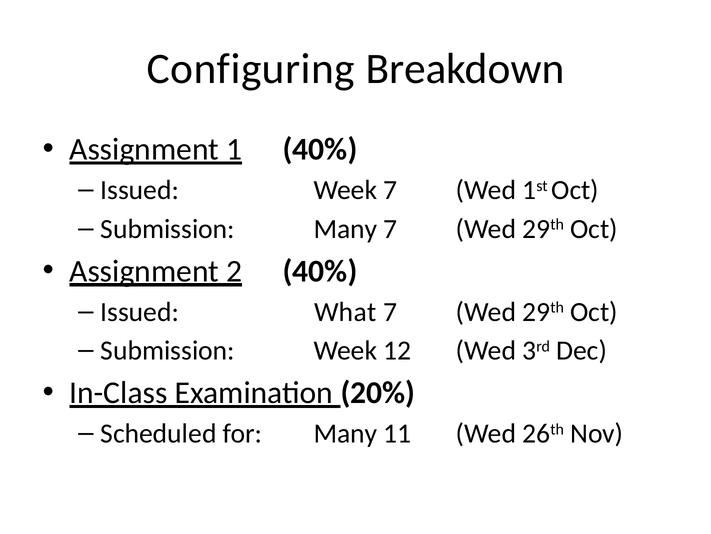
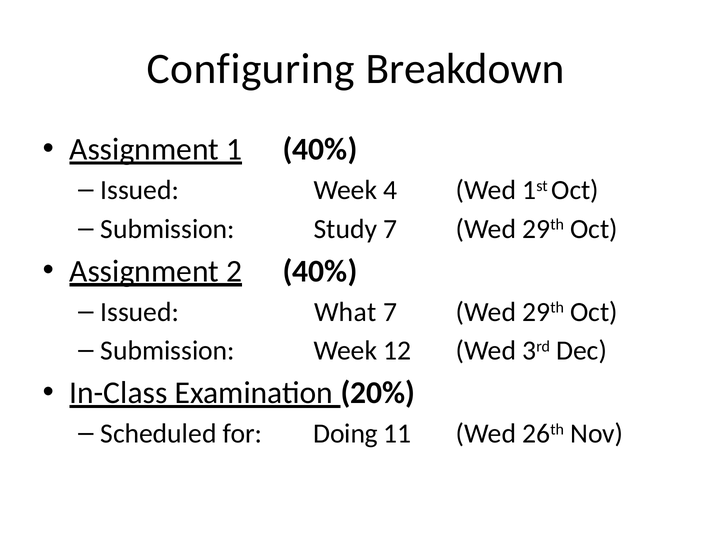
Week 7: 7 -> 4
Submission Many: Many -> Study
for Many: Many -> Doing
